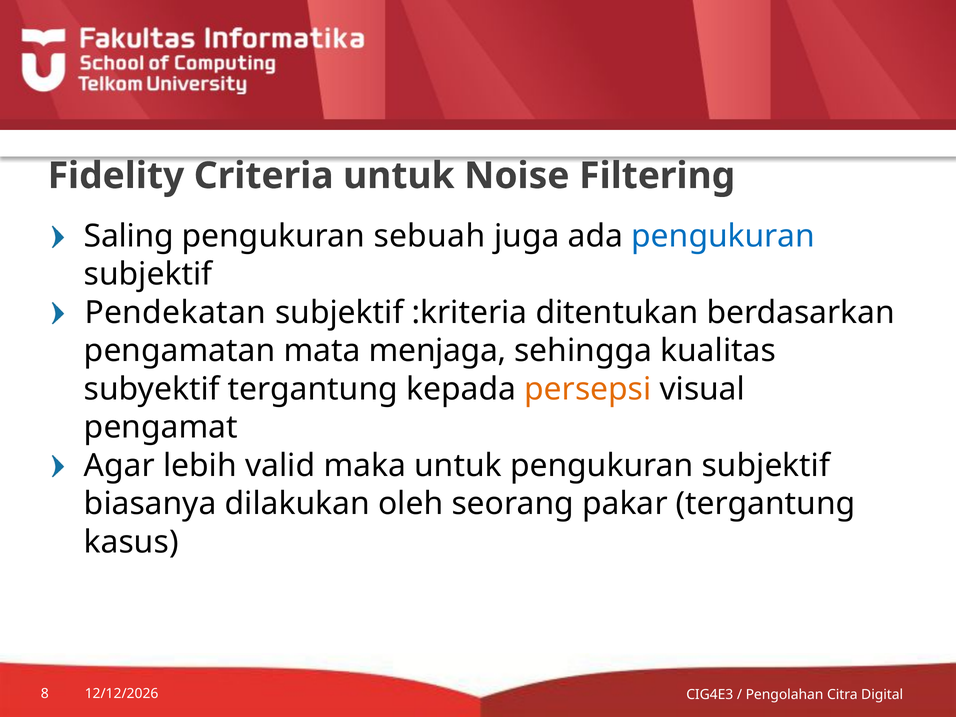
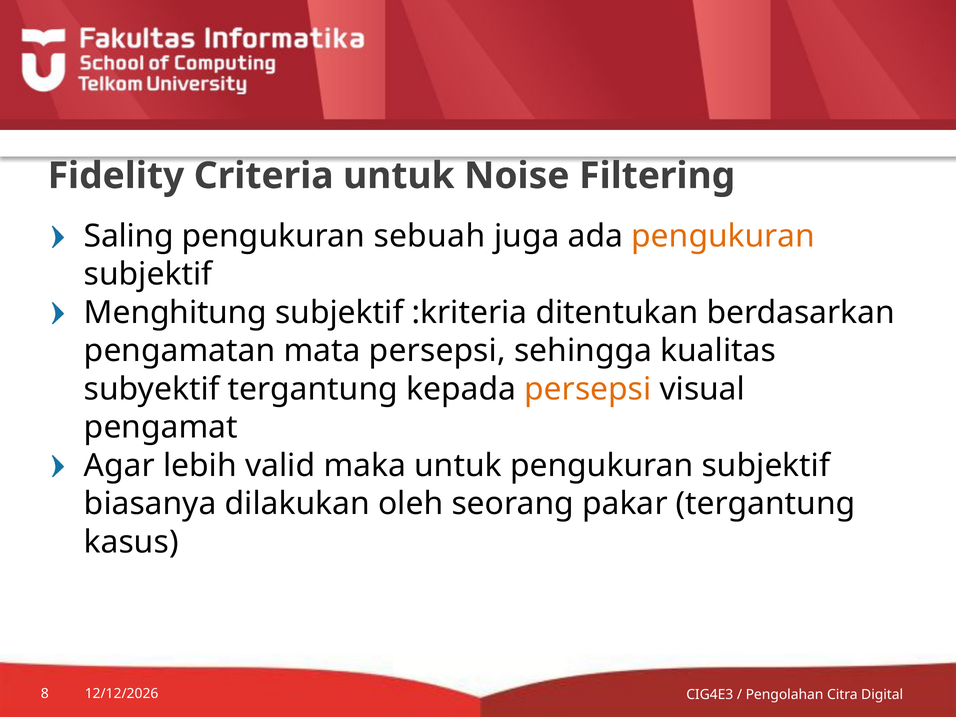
pengukuran at (723, 236) colour: blue -> orange
Pendekatan: Pendekatan -> Menghitung
mata menjaga: menjaga -> persepsi
